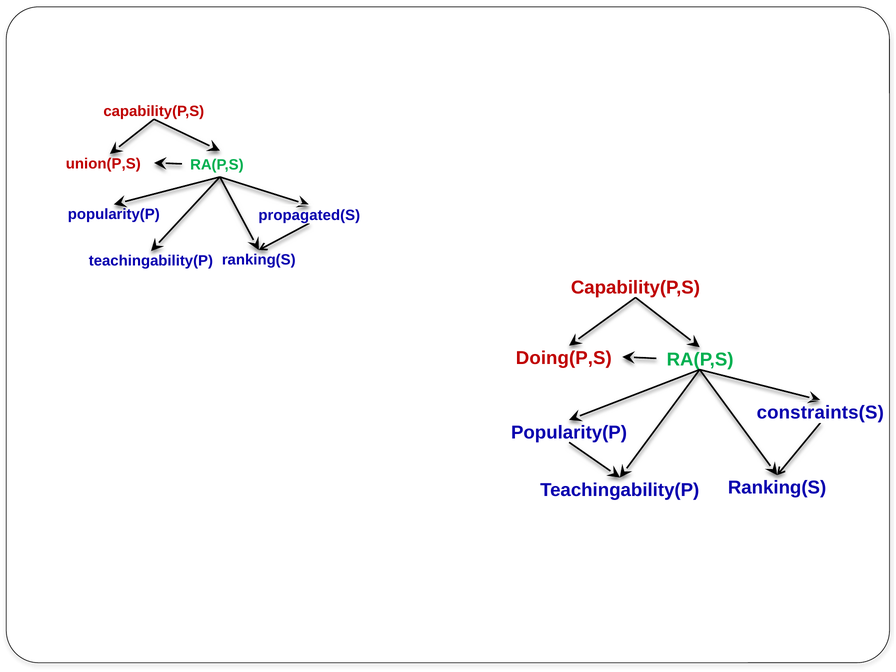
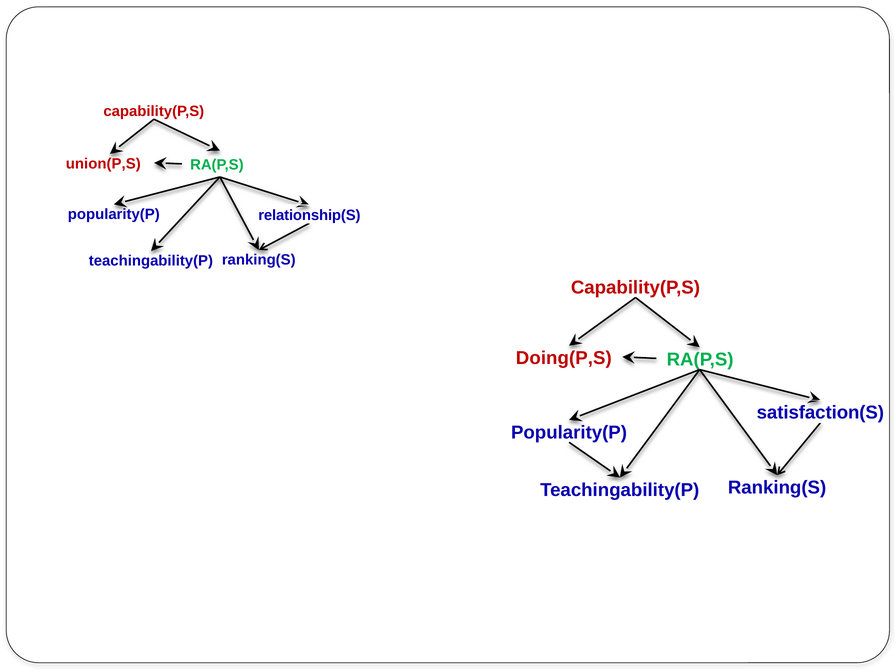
propagated(S: propagated(S -> relationship(S
constraints(S: constraints(S -> satisfaction(S
